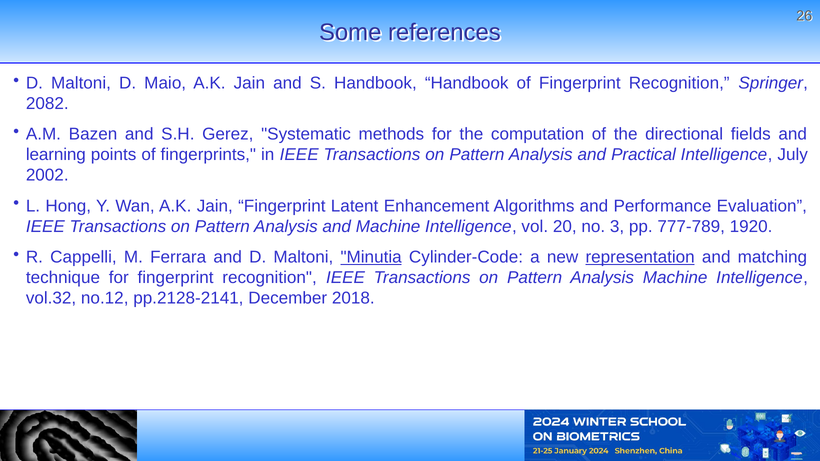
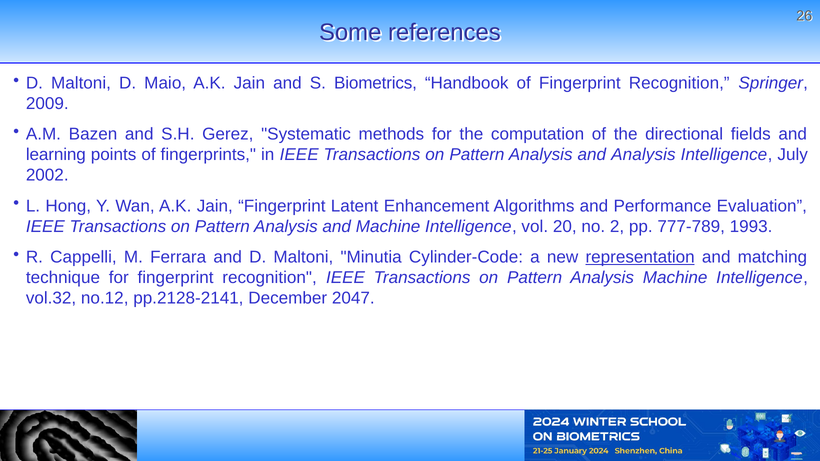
S Handbook: Handbook -> Biometrics
2082: 2082 -> 2009
and Practical: Practical -> Analysis
3: 3 -> 2
1920: 1920 -> 1993
Minutia underline: present -> none
2018: 2018 -> 2047
